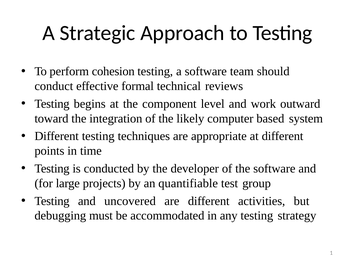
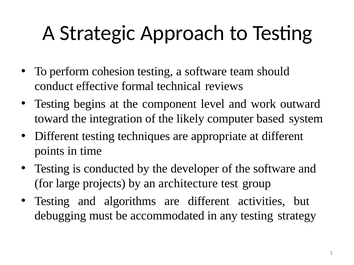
quantifiable: quantifiable -> architecture
uncovered: uncovered -> algorithms
